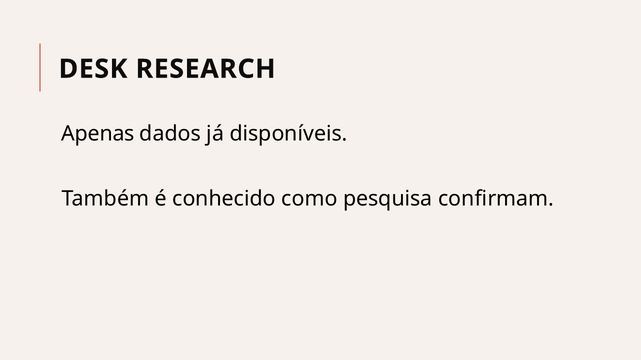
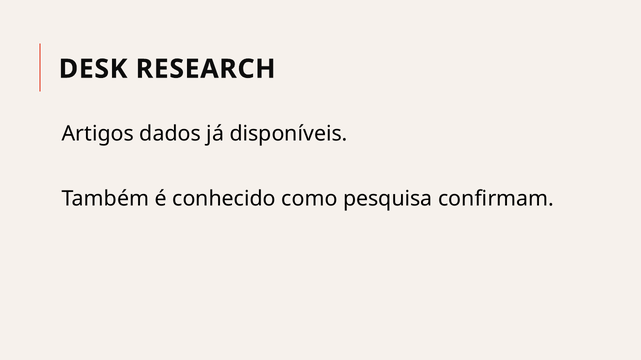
Apenas: Apenas -> Artigos
